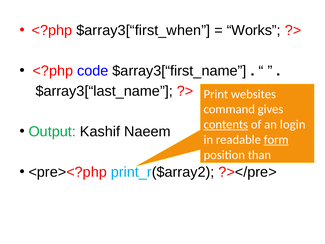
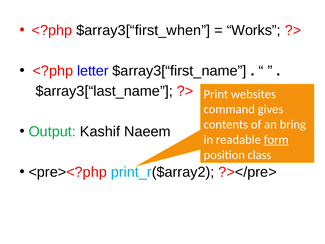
code: code -> letter
contents underline: present -> none
login: login -> bring
than: than -> class
